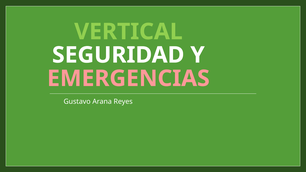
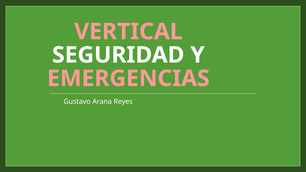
VERTICAL colour: light green -> pink
